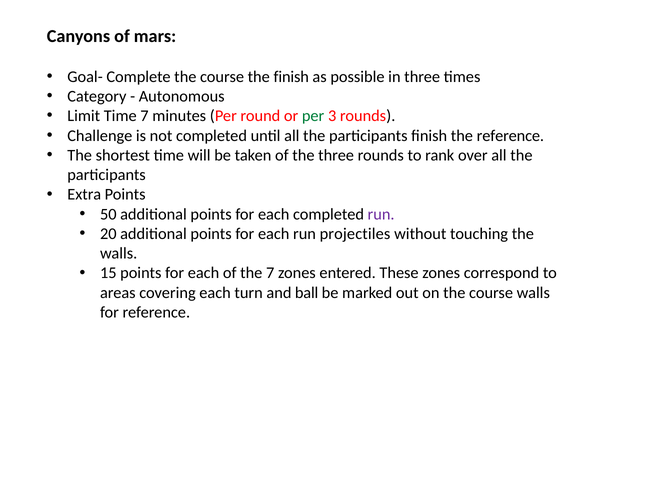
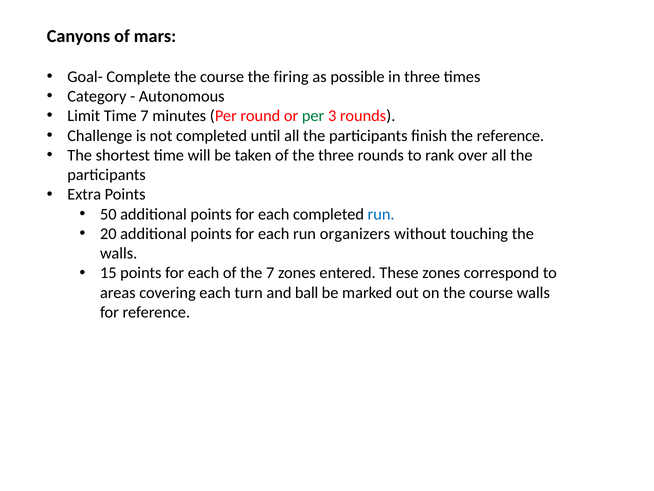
the finish: finish -> firing
run at (381, 214) colour: purple -> blue
projectiles: projectiles -> organizers
